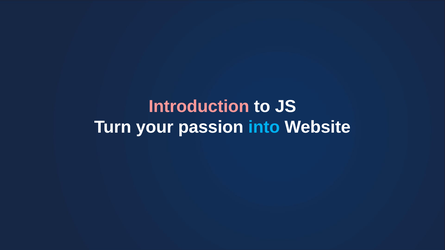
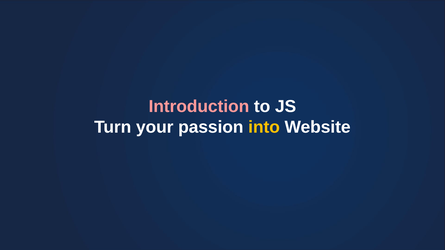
into colour: light blue -> yellow
